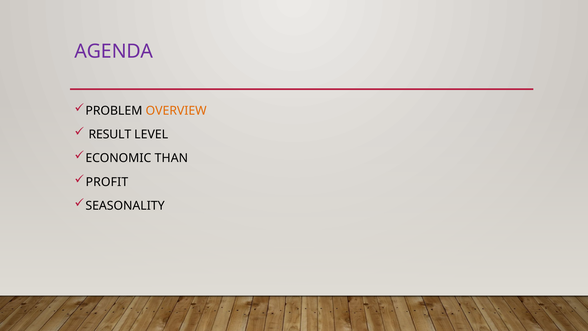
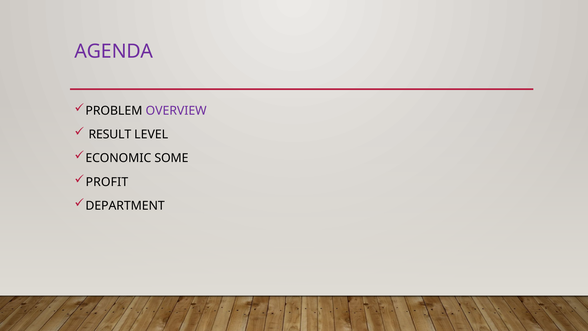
OVERVIEW colour: orange -> purple
THAN: THAN -> SOME
SEASONALITY: SEASONALITY -> DEPARTMENT
